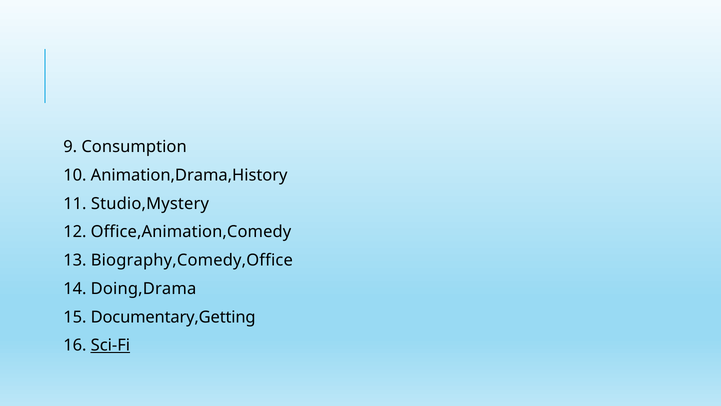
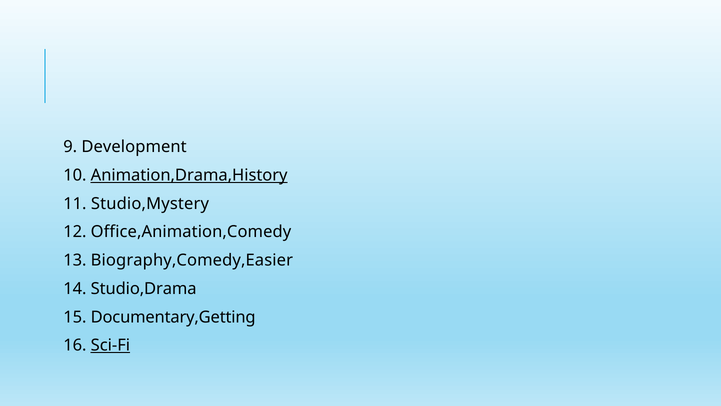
Consumption: Consumption -> Development
Animation,Drama,History underline: none -> present
Biography,Comedy,Office: Biography,Comedy,Office -> Biography,Comedy,Easier
Doing,Drama: Doing,Drama -> Studio,Drama
